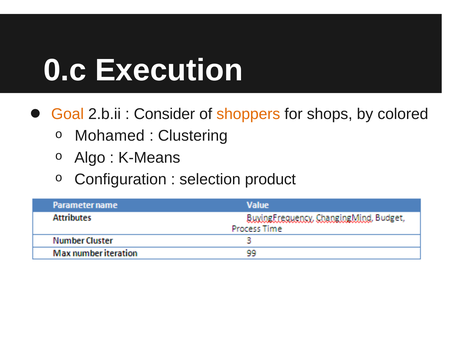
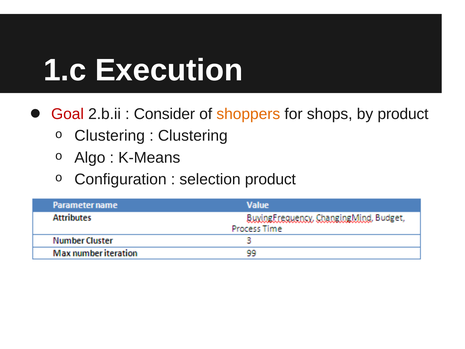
0.c: 0.c -> 1.c
Goal colour: orange -> red
by colored: colored -> product
Mohamed at (110, 136): Mohamed -> Clustering
